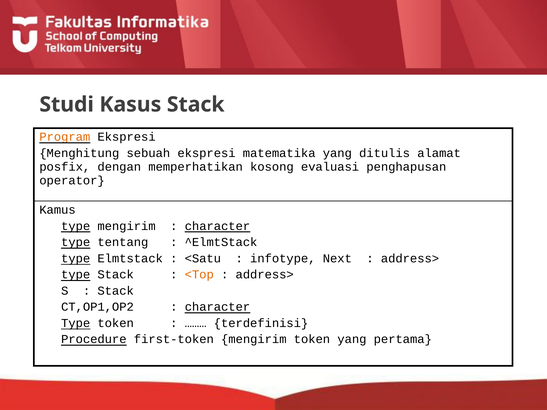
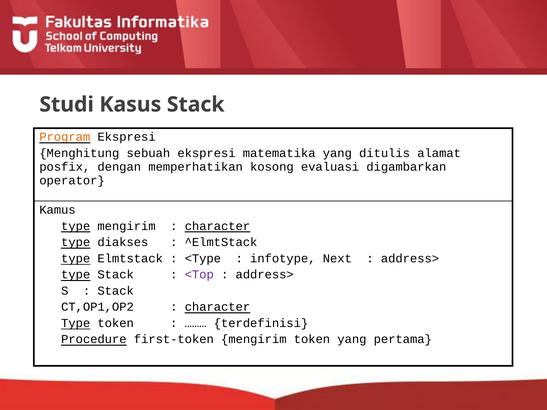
penghapusan: penghapusan -> digambarkan
tentang: tentang -> diakses
<Satu: <Satu -> <Type
<Top colour: orange -> purple
